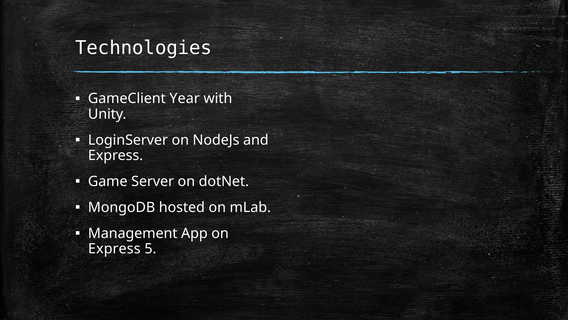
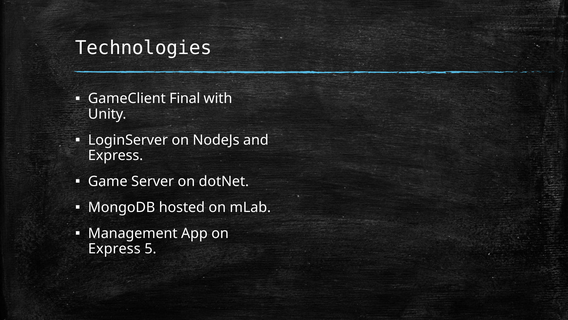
Year: Year -> Final
